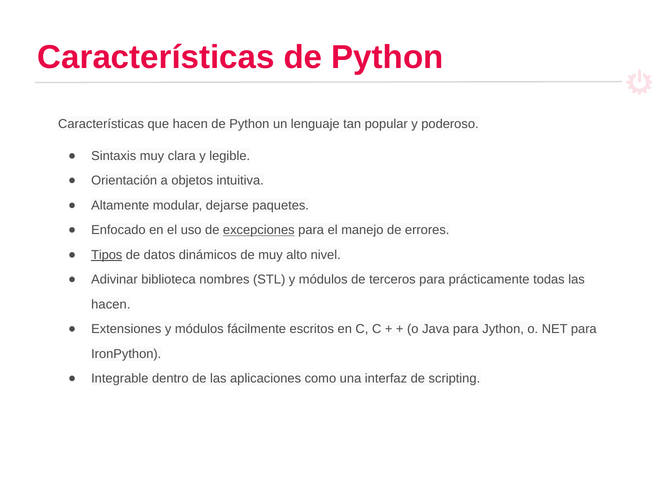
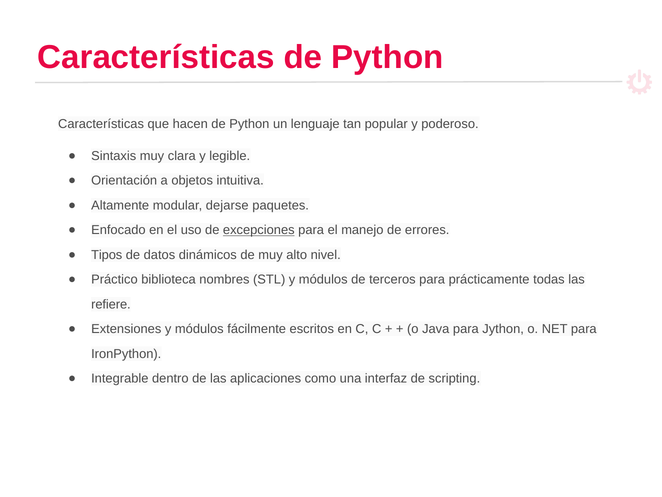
Tipos underline: present -> none
Adivinar: Adivinar -> Práctico
hacen at (111, 304): hacen -> refiere
